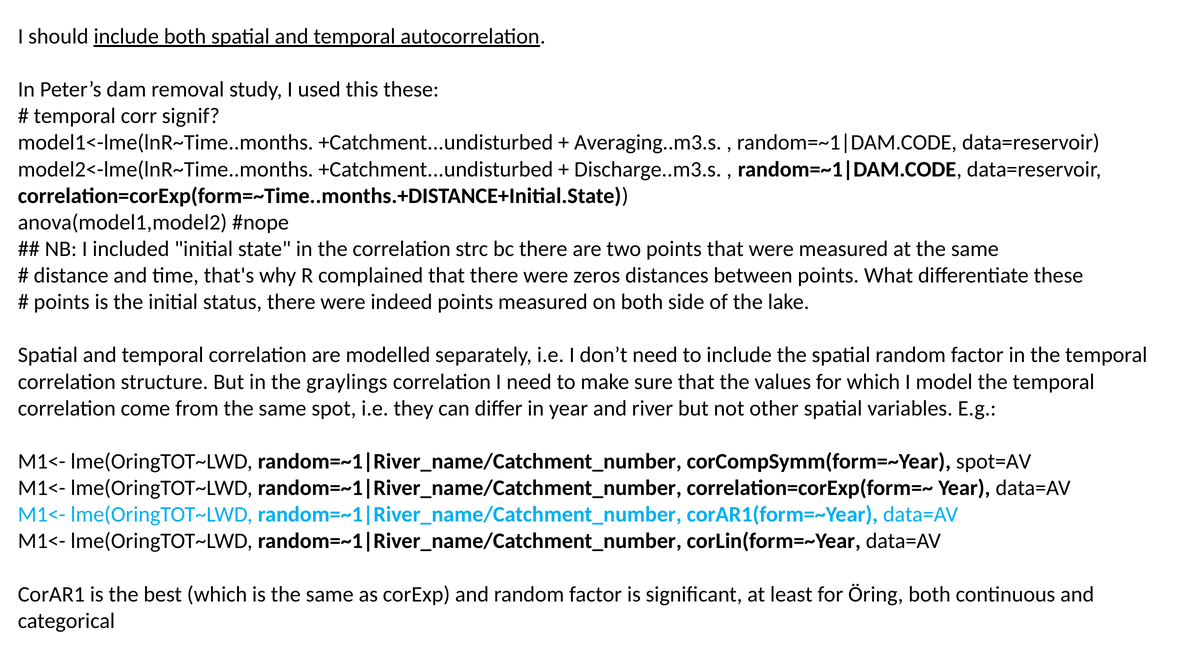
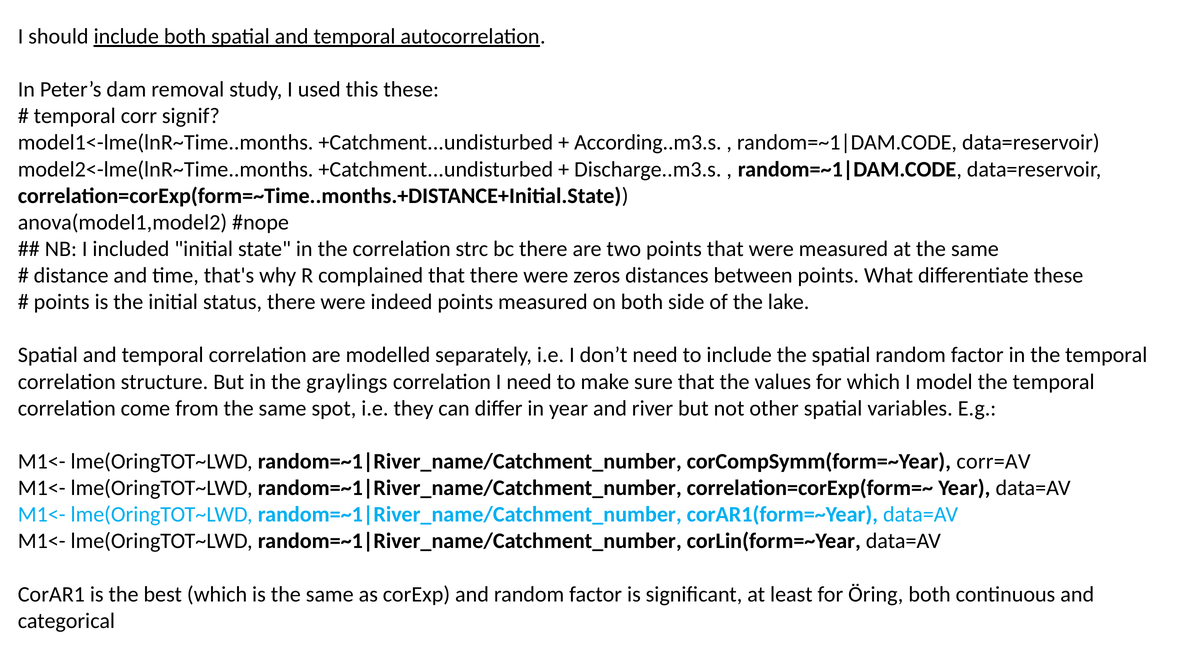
Averaging..m3.s: Averaging..m3.s -> According..m3.s
spot=AV: spot=AV -> corr=AV
